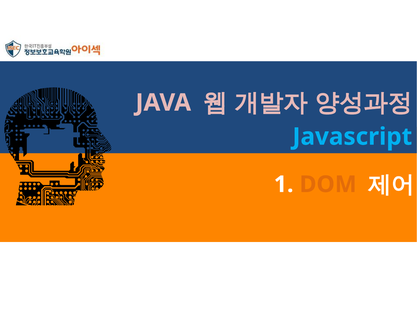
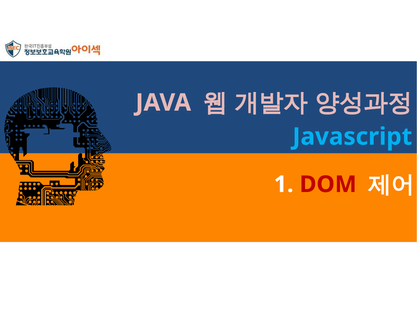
DOM colour: orange -> red
